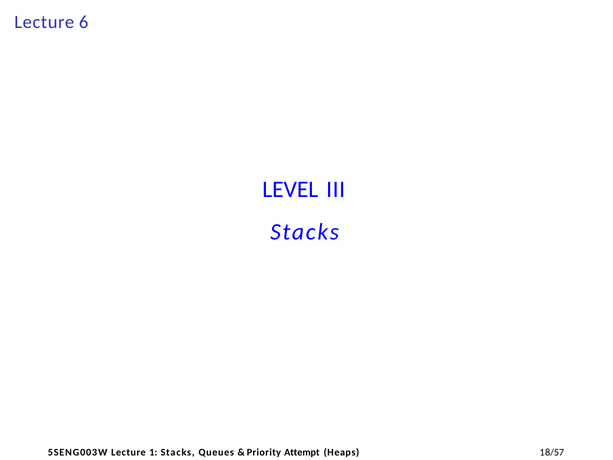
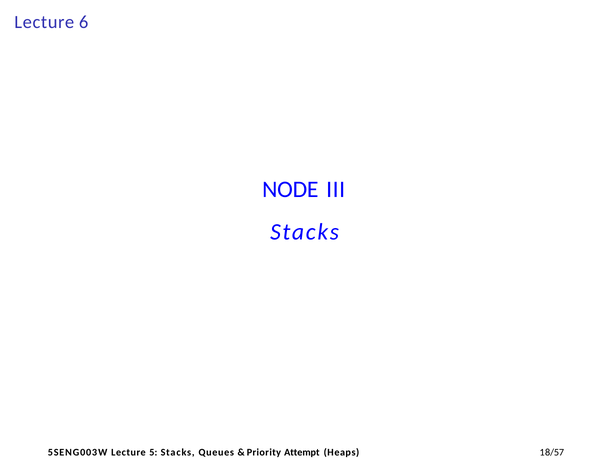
LEVEL: LEVEL -> NODE
1: 1 -> 5
